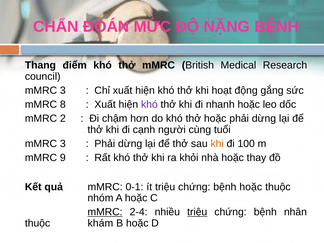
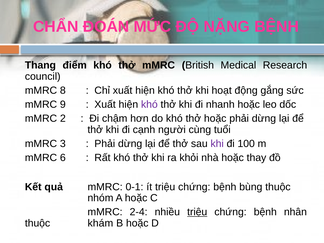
3 at (63, 90): 3 -> 8
8: 8 -> 9
khi at (217, 144) colour: orange -> purple
9: 9 -> 6
bệnh hoặc: hoặc -> bùng
mMRC at (105, 212) underline: present -> none
